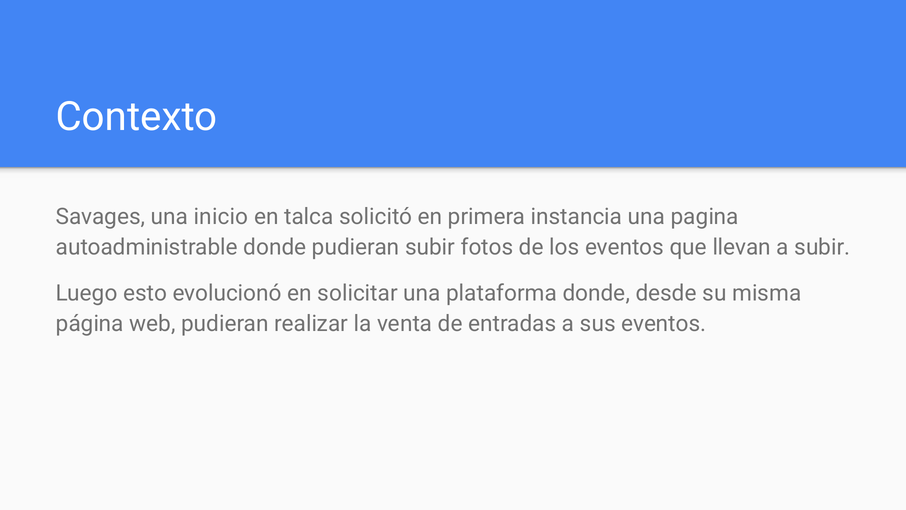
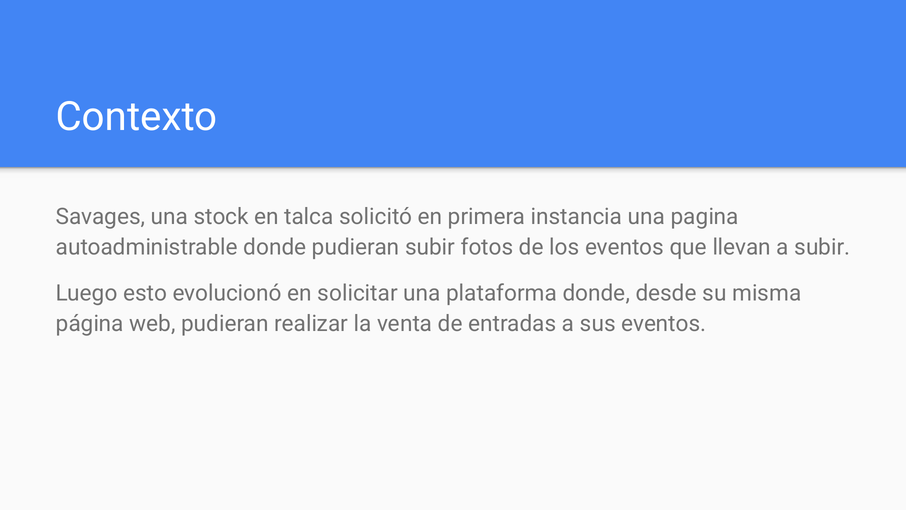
inicio: inicio -> stock
